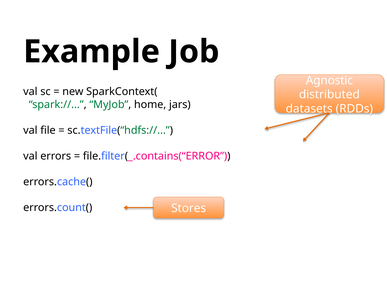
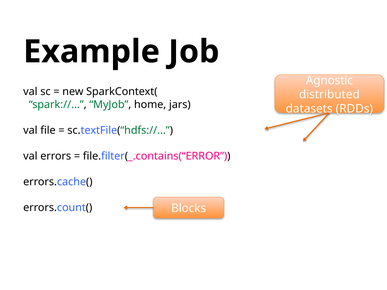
Stores: Stores -> Blocks
